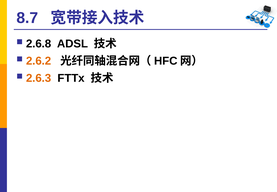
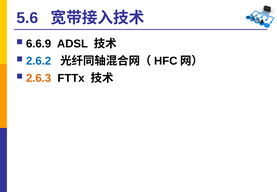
8.7: 8.7 -> 5.6
2.6.8: 2.6.8 -> 6.6.9
2.6.2 colour: orange -> blue
